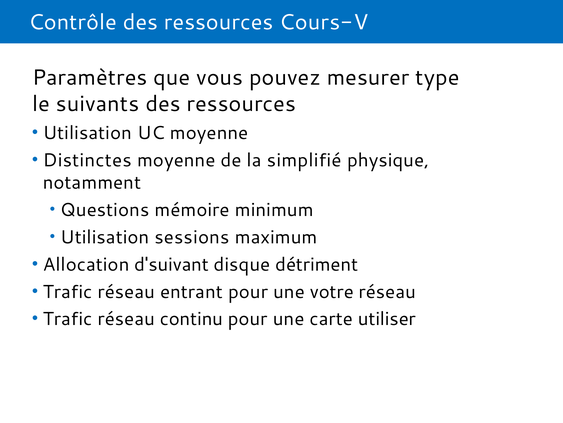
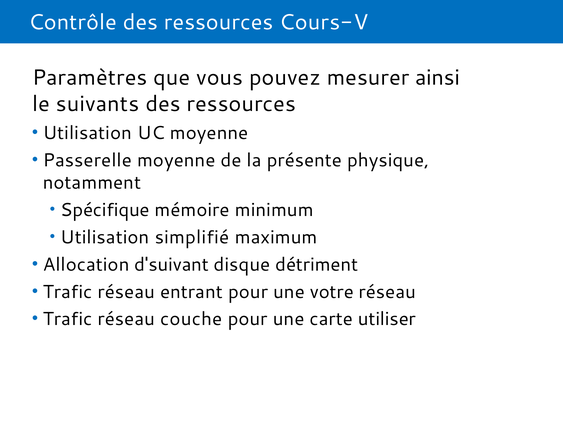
type: type -> ainsi
Distinctes: Distinctes -> Passerelle
simplifié: simplifié -> présente
Questions: Questions -> Spécifique
sessions: sessions -> simplifié
continu: continu -> couche
